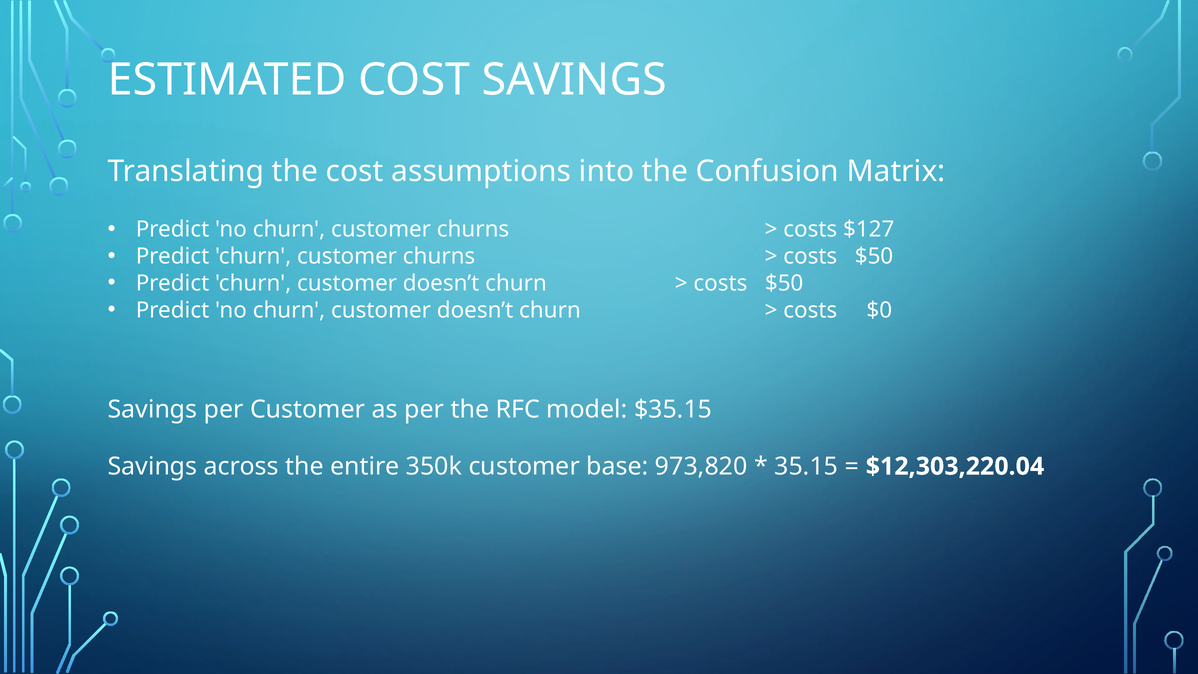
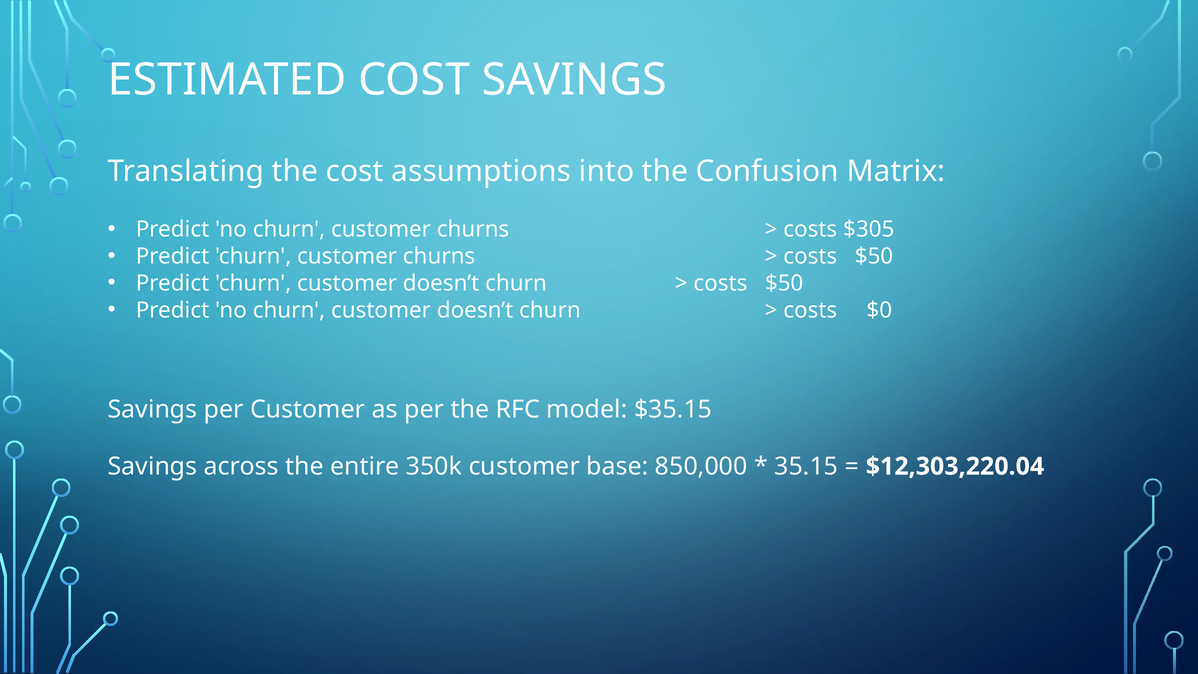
$127: $127 -> $305
973,820: 973,820 -> 850,000
